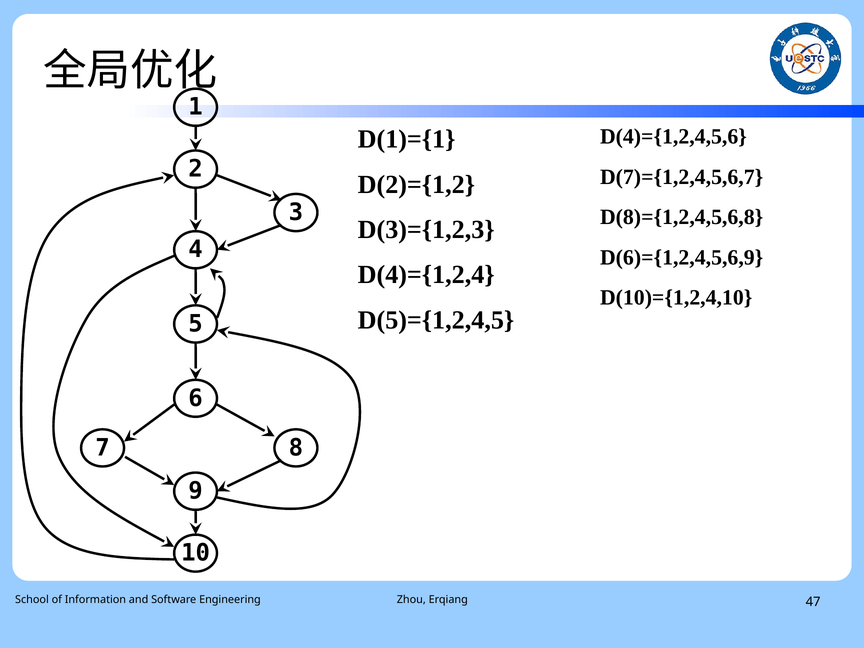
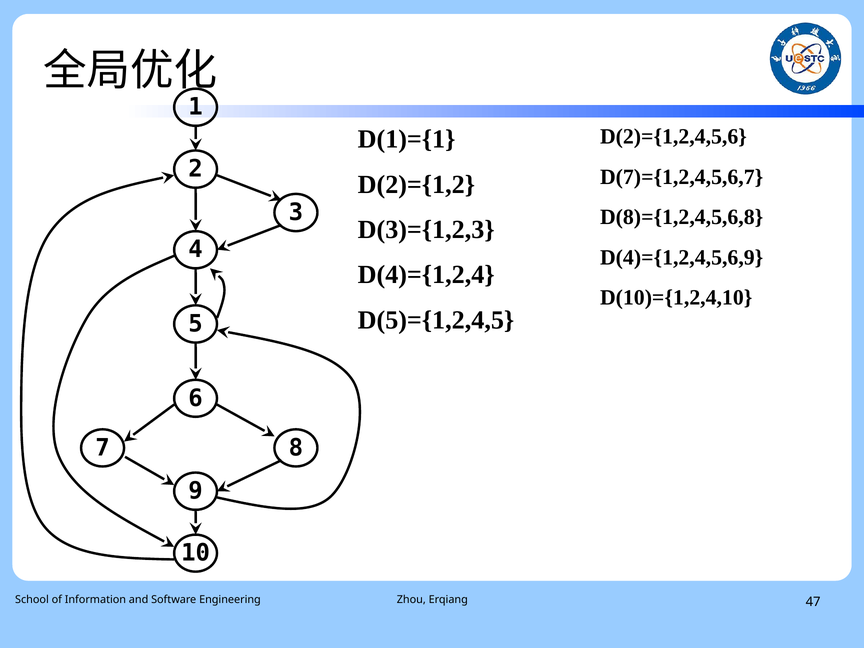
D(4)={1,2,4,5,6: D(4)={1,2,4,5,6 -> D(2)={1,2,4,5,6
D(6)={1,2,4,5,6,9: D(6)={1,2,4,5,6,9 -> D(4)={1,2,4,5,6,9
